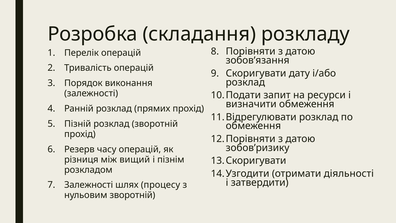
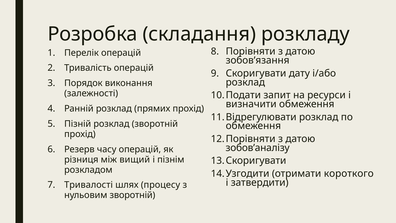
зобов’ризику: зобов’ризику -> зобов’аналізу
діяльності: діяльності -> короткого
Залежності at (89, 185): Залежності -> Тривалості
